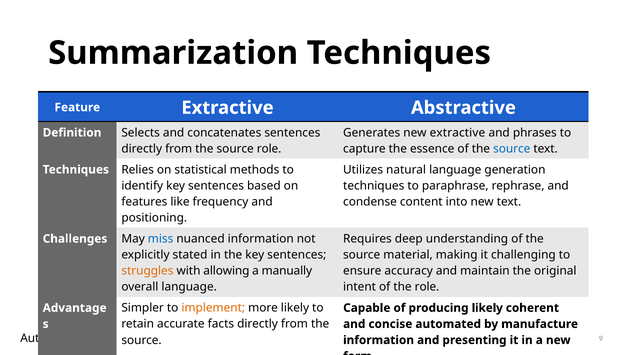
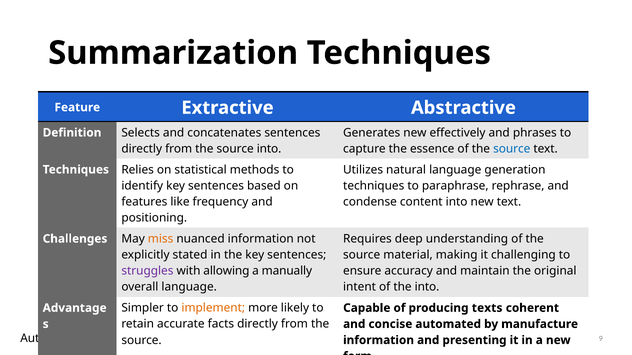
new extractive: extractive -> effectively
source role: role -> into
miss colour: blue -> orange
struggles colour: orange -> purple
the role: role -> into
producing likely: likely -> texts
